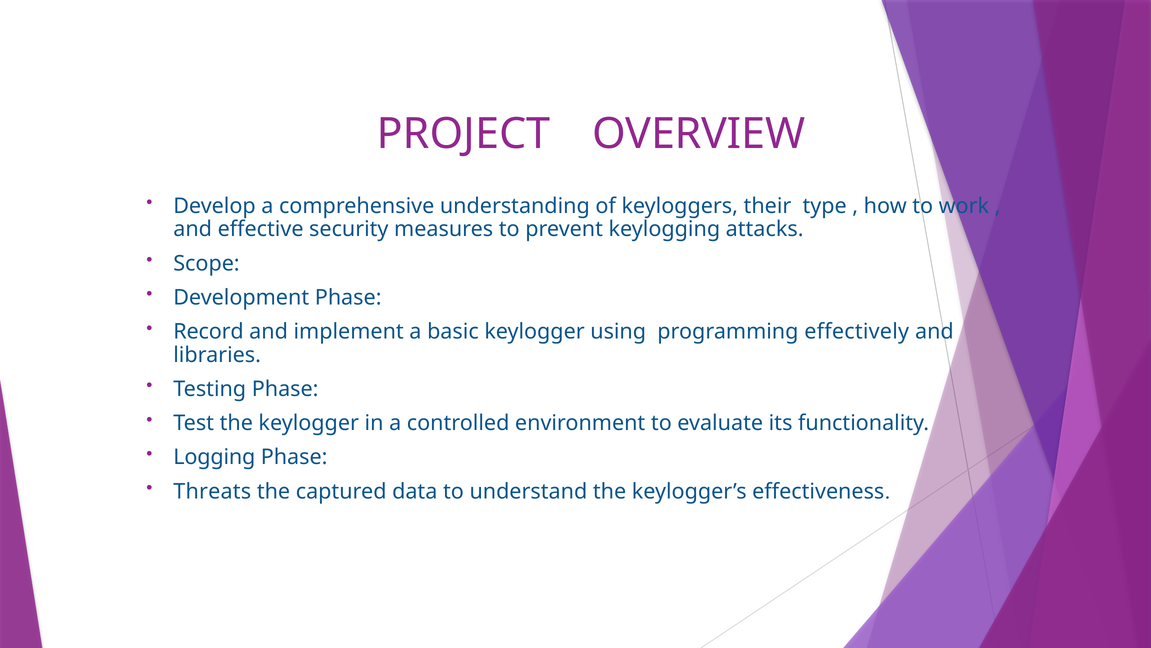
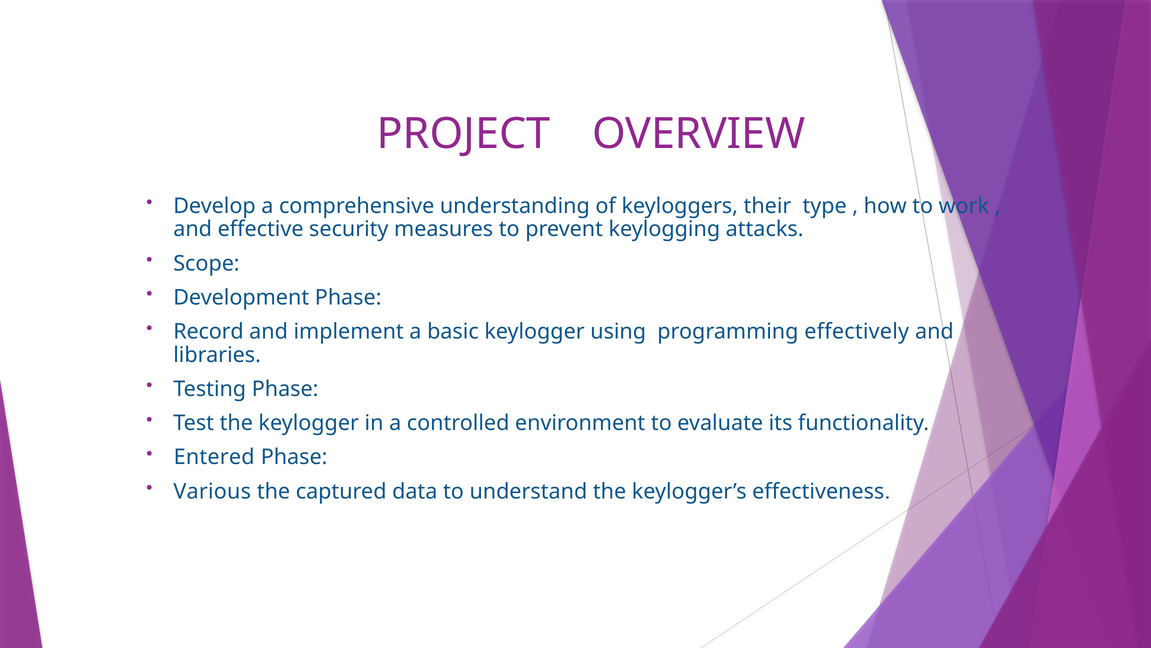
Logging: Logging -> Entered
Threats: Threats -> Various
